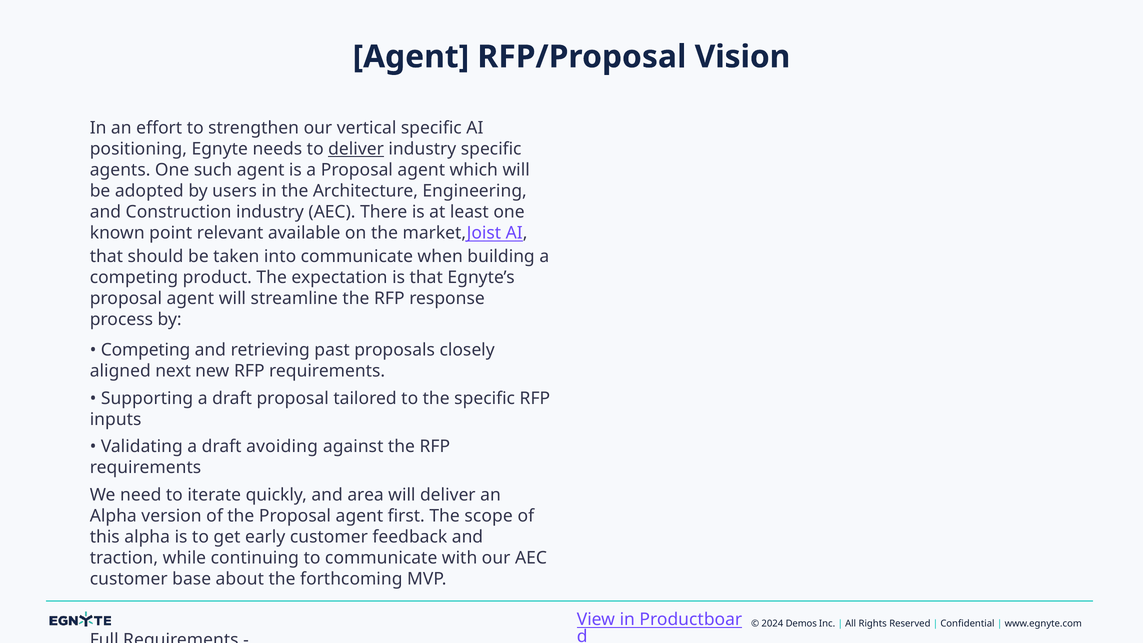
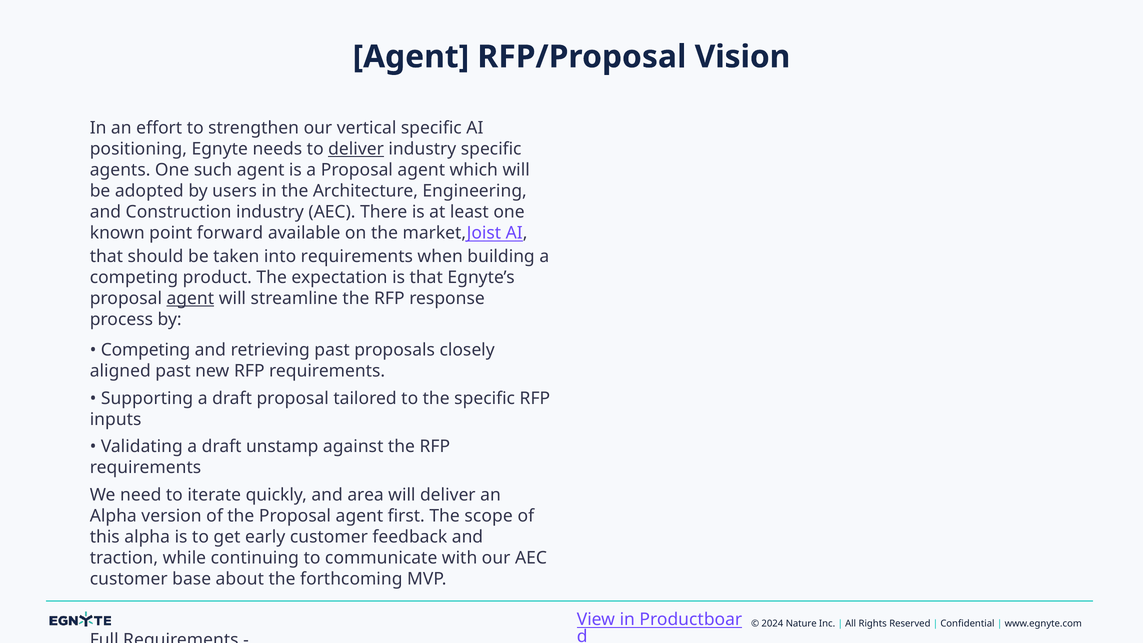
relevant: relevant -> forward
into communicate: communicate -> requirements
agent at (190, 299) underline: none -> present
aligned next: next -> past
avoiding: avoiding -> unstamp
Demos: Demos -> Nature
